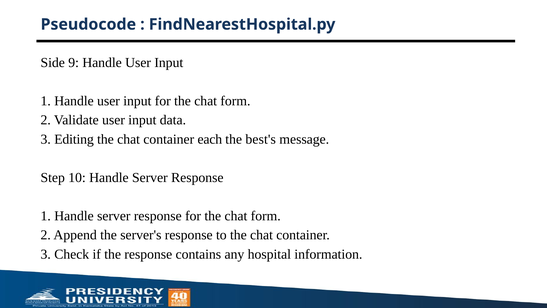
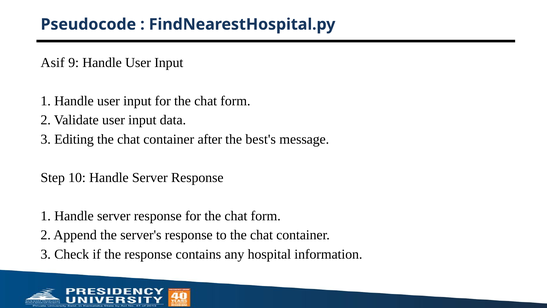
Side: Side -> Asif
each: each -> after
